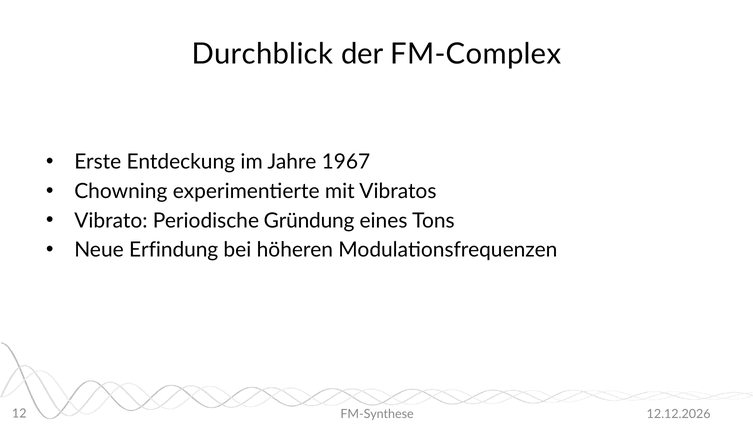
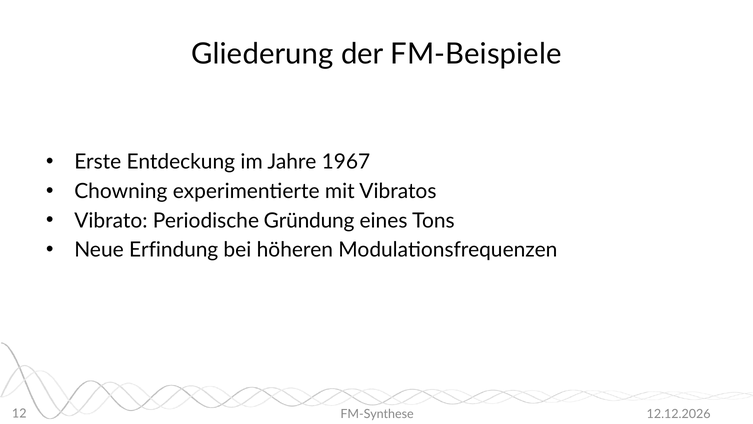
Durchblick: Durchblick -> Gliederung
FM-Complex: FM-Complex -> FM-Beispiele
